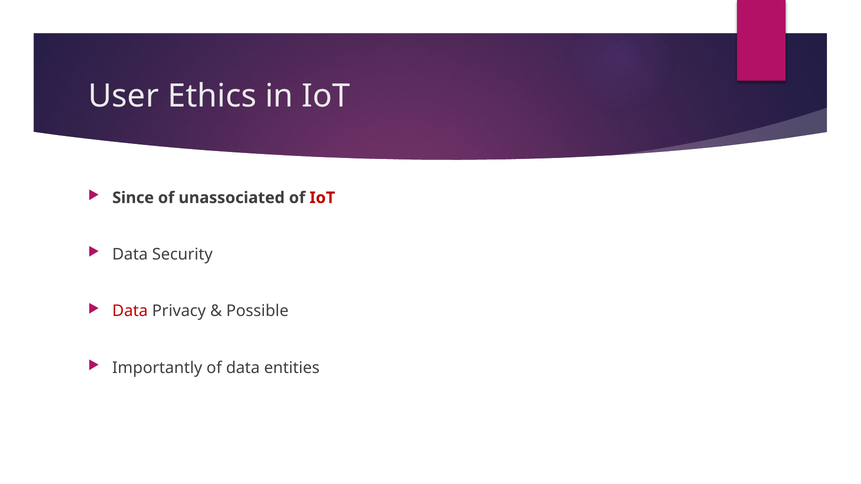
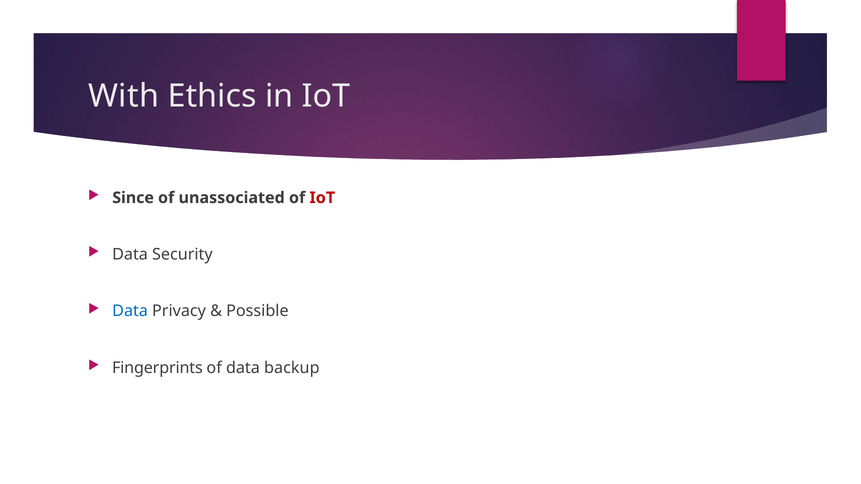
User: User -> With
Data at (130, 311) colour: red -> blue
Importantly: Importantly -> Fingerprints
entities: entities -> backup
